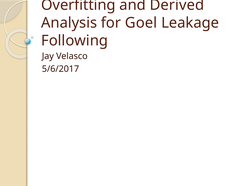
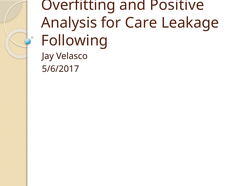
Derived: Derived -> Positive
Goel: Goel -> Care
